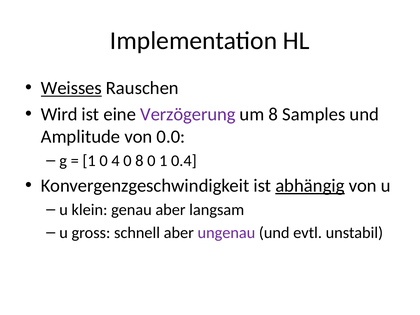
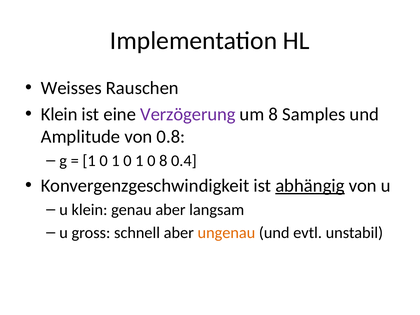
Weisses underline: present -> none
Wird at (59, 114): Wird -> Klein
0.0: 0.0 -> 0.8
4 at (116, 161): 4 -> 1
8 at (139, 161): 8 -> 1
0 1: 1 -> 8
ungenau colour: purple -> orange
